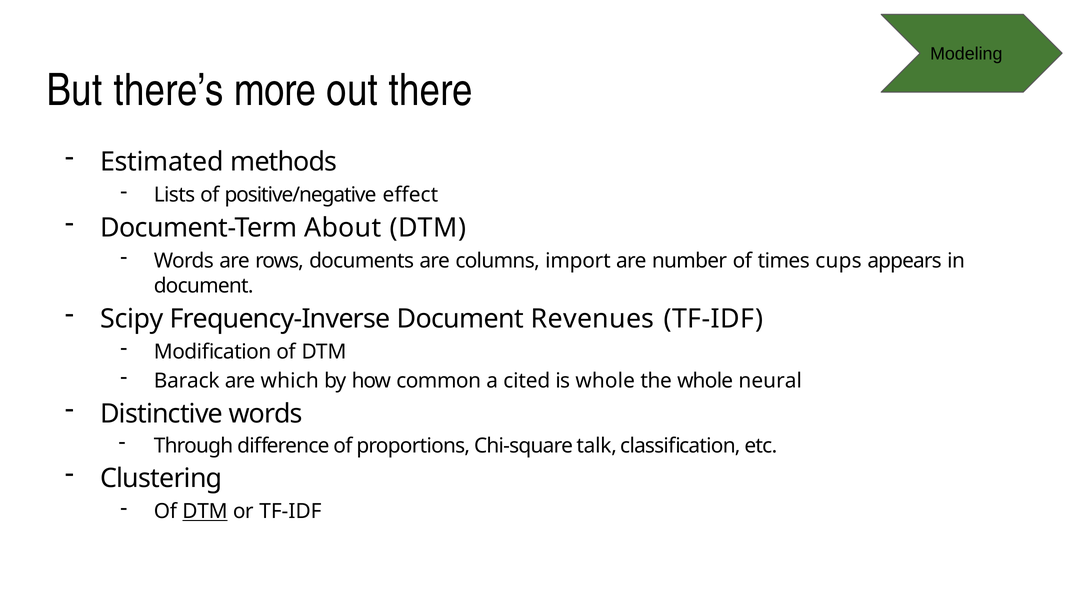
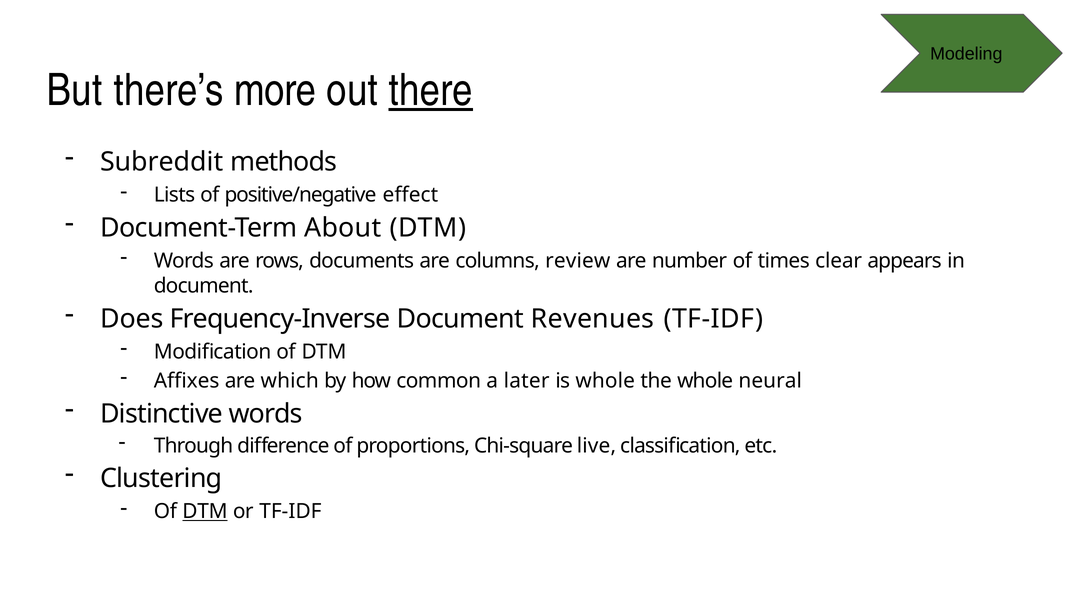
there underline: none -> present
Estimated: Estimated -> Subreddit
import: import -> review
cups: cups -> clear
Scipy: Scipy -> Does
Barack: Barack -> Affixes
cited: cited -> later
talk: talk -> live
